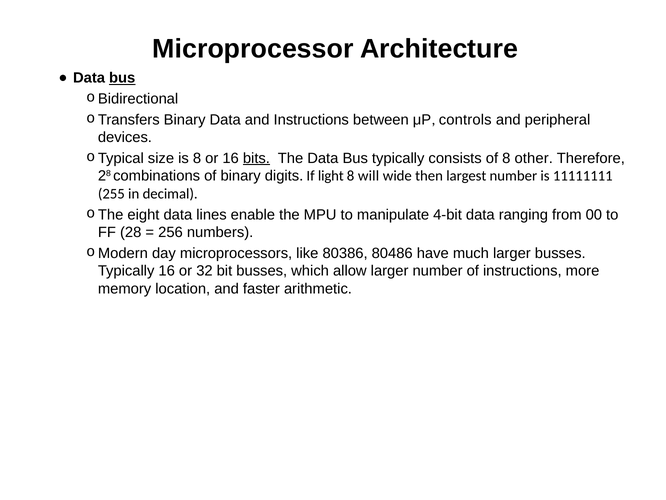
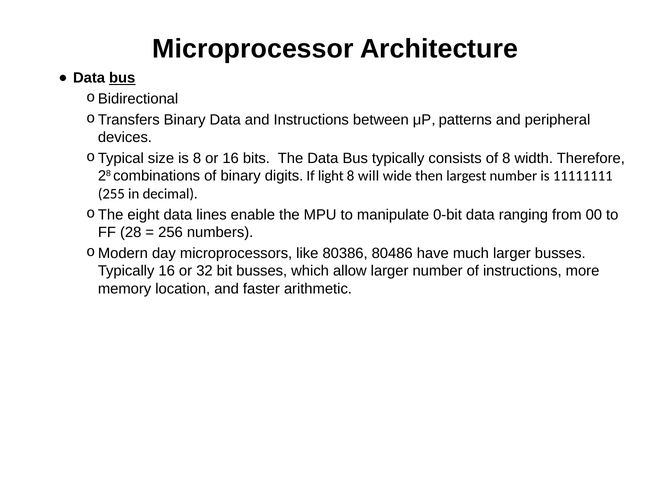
controls: controls -> patterns
bits underline: present -> none
other: other -> width
4-bit: 4-bit -> 0-bit
